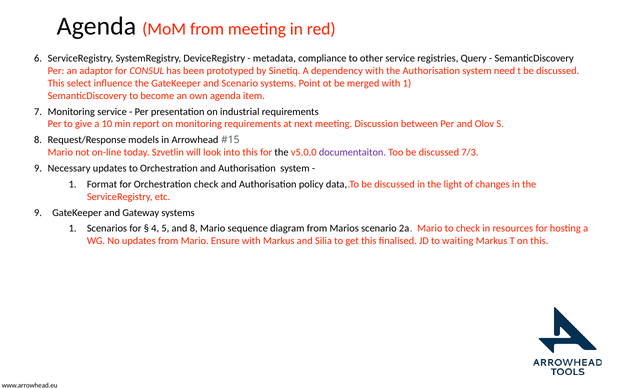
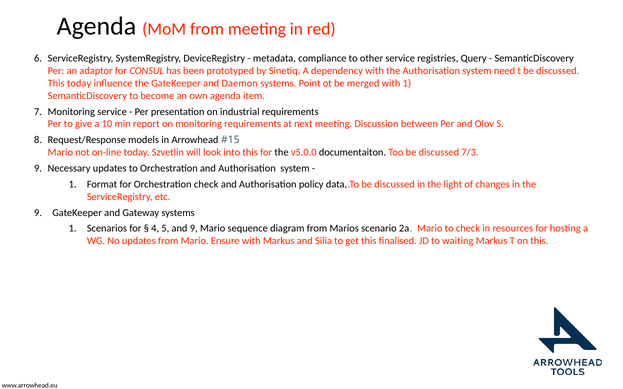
This select: select -> today
and Scenario: Scenario -> Daemon
documentaiton colour: purple -> black
and 8: 8 -> 9
